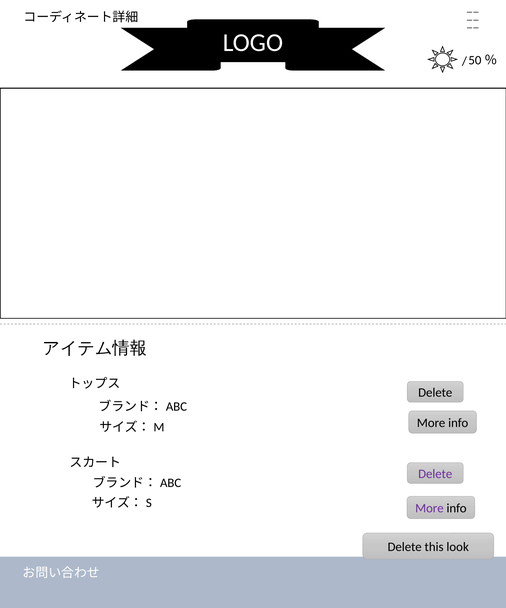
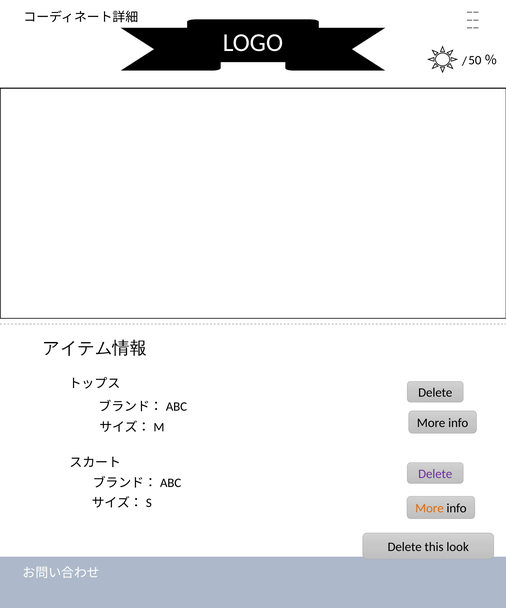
More at (429, 508) colour: purple -> orange
